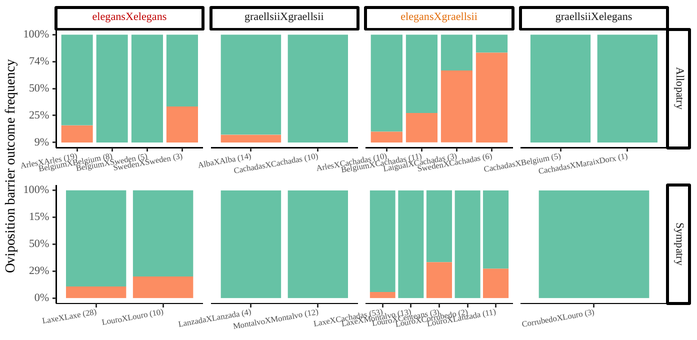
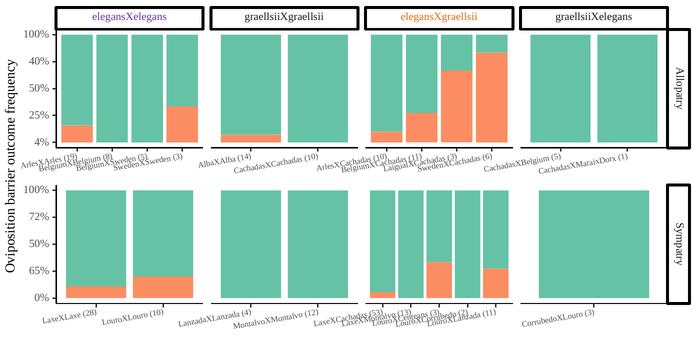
elegansXelegans colour: red -> purple
74%: 74% -> 40%
9%: 9% -> 4%
15%: 15% -> 72%
29%: 29% -> 65%
